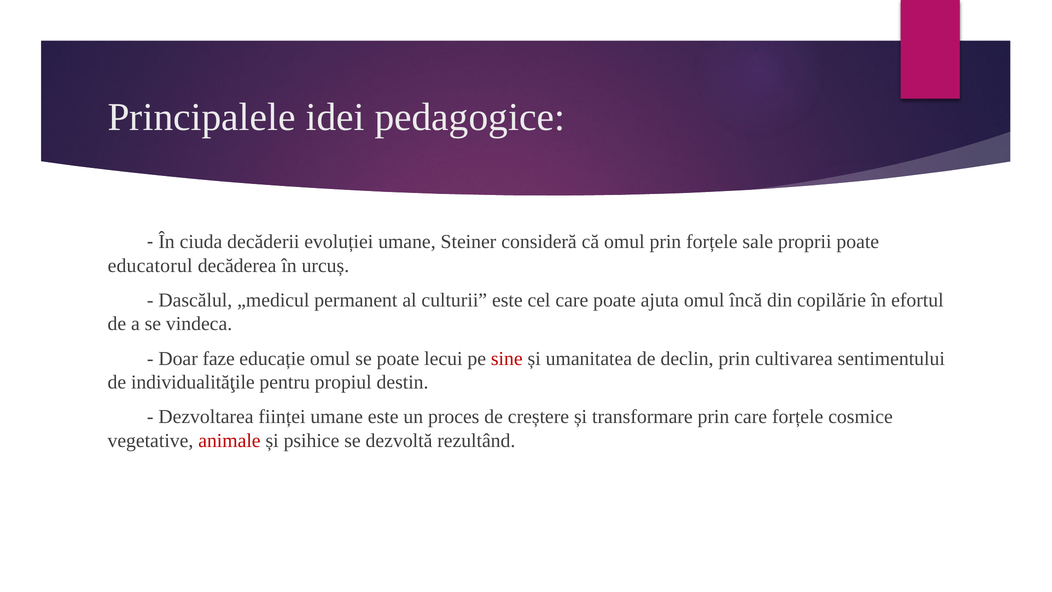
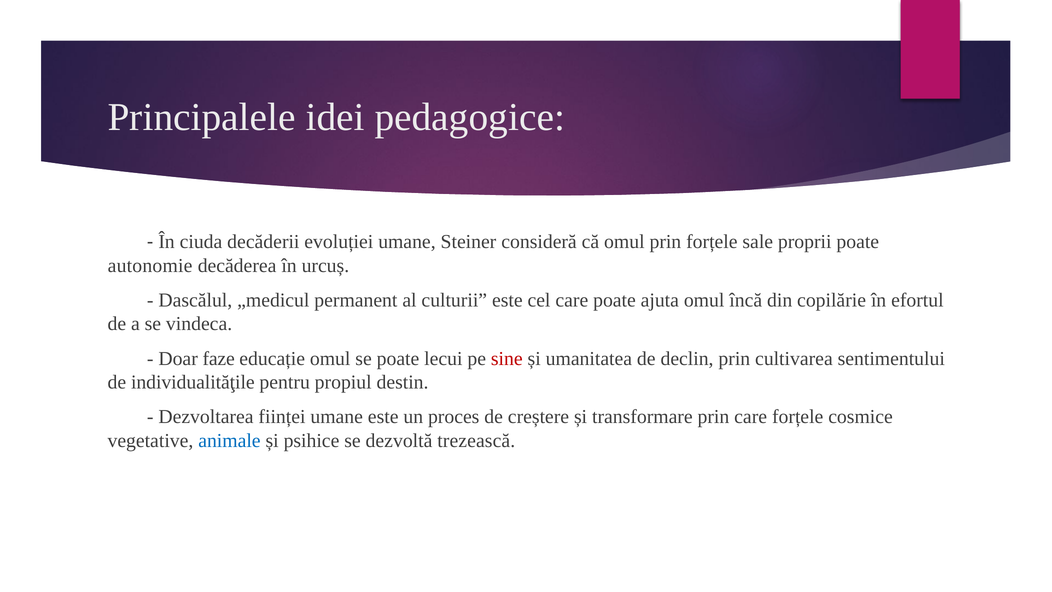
educatorul: educatorul -> autonomie
animale colour: red -> blue
rezultând: rezultând -> trezească
